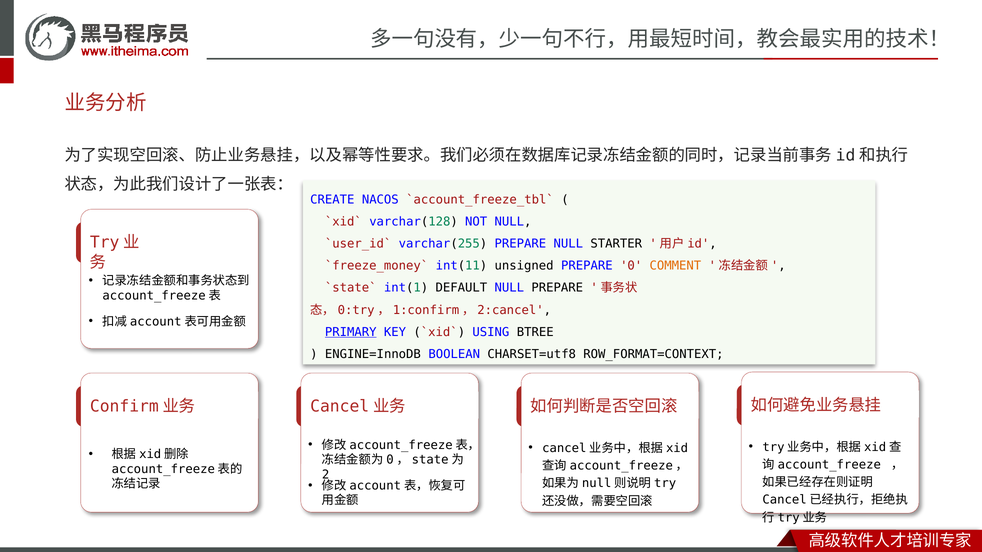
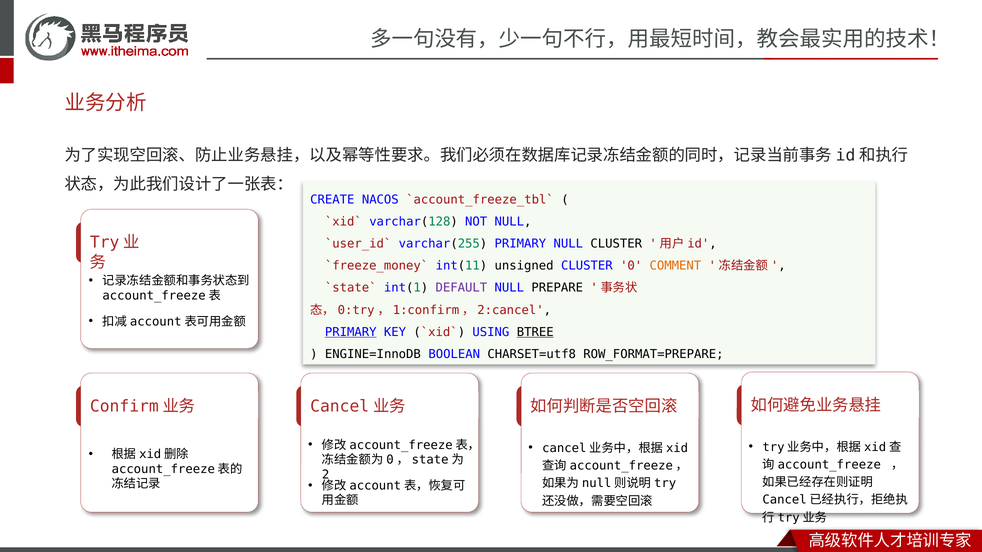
varchar(255 PREPARE: PREPARE -> PRIMARY
NULL STARTER: STARTER -> CLUSTER
unsigned PREPARE: PREPARE -> CLUSTER
DEFAULT colour: black -> purple
BTREE underline: none -> present
ROW_FORMAT=CONTEXT: ROW_FORMAT=CONTEXT -> ROW_FORMAT=PREPARE
